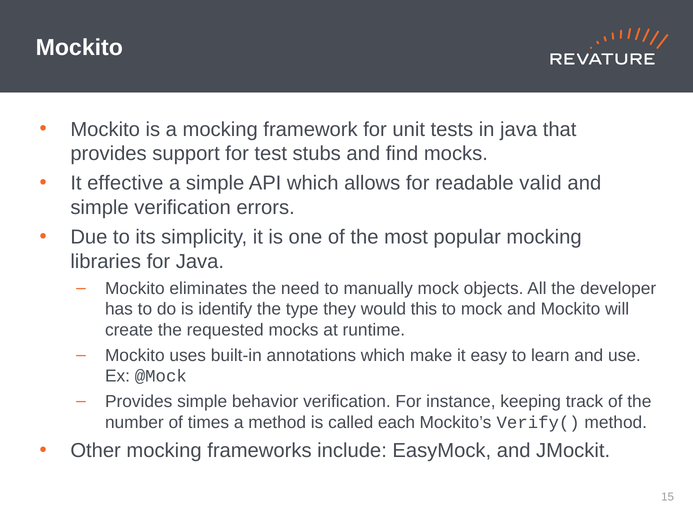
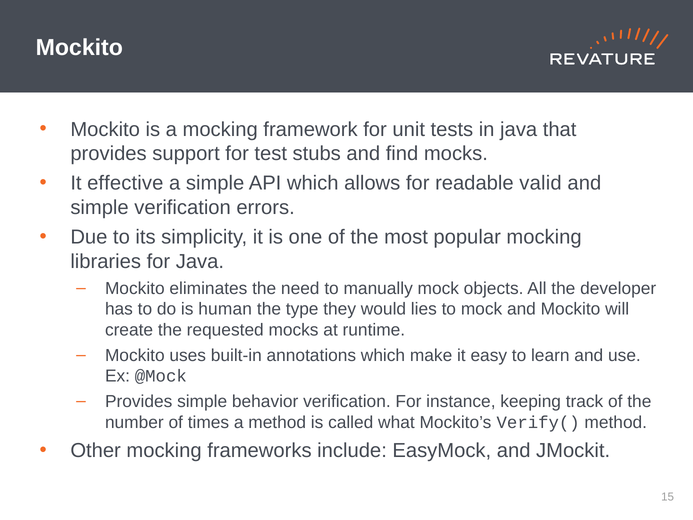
identify: identify -> human
this: this -> lies
each: each -> what
